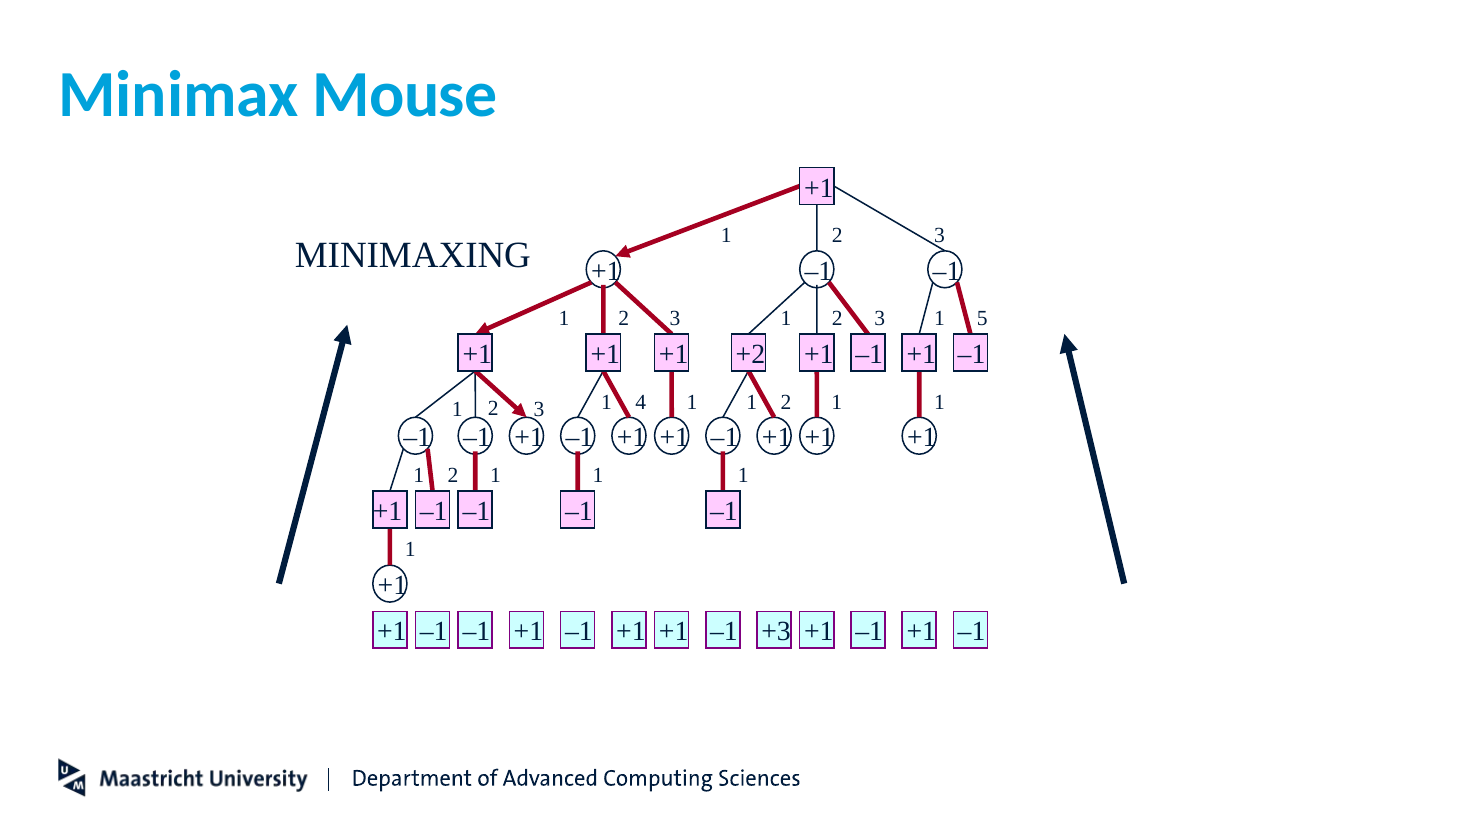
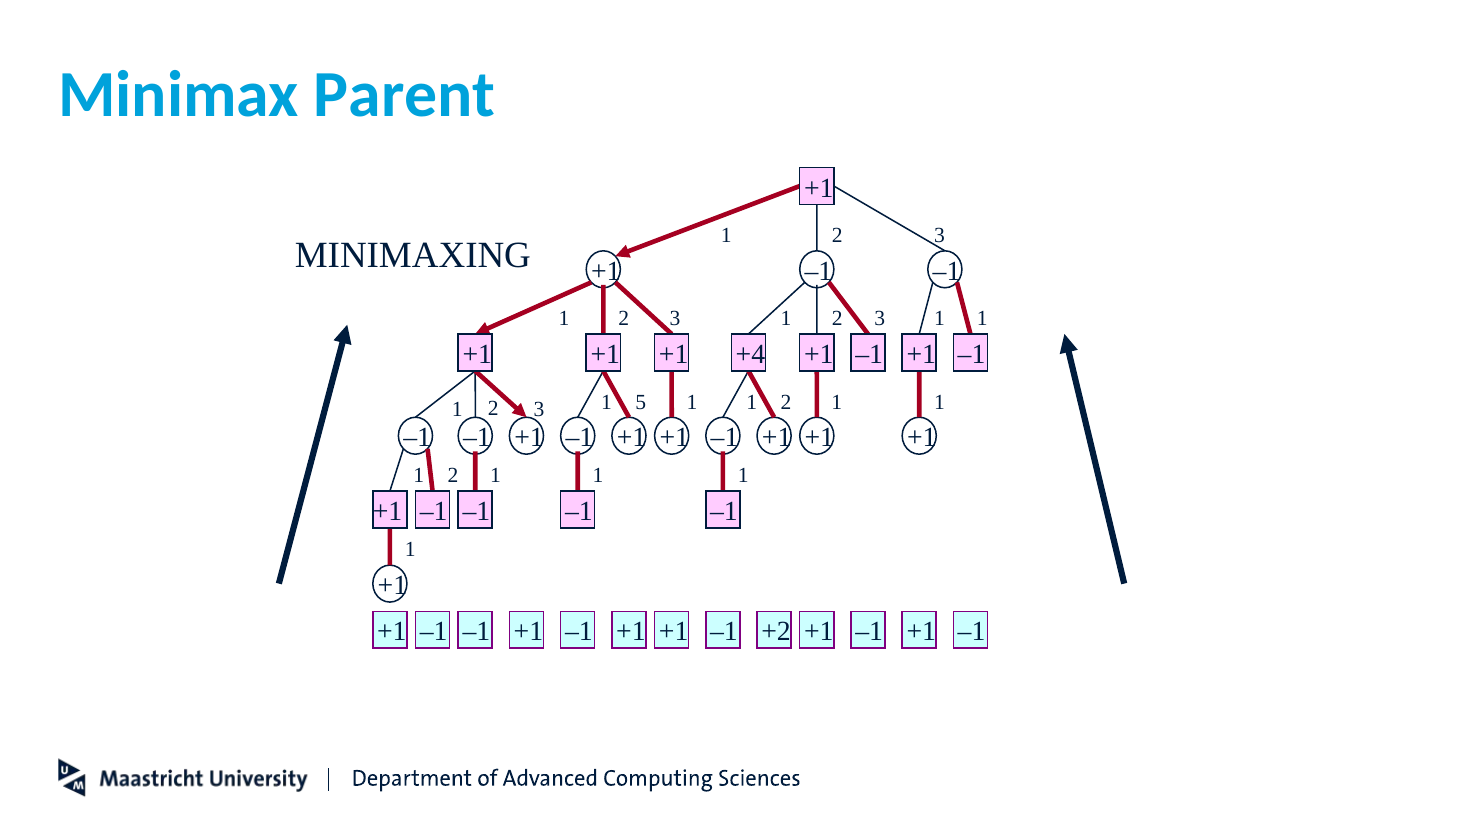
Mouse: Mouse -> Parent
2 5: 5 -> 1
+2: +2 -> +4
4: 4 -> 5
+3: +3 -> +2
